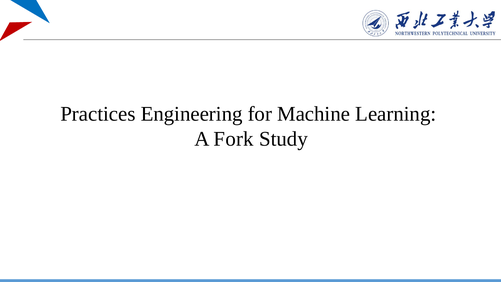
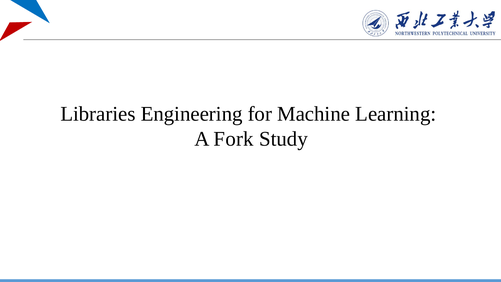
Practices: Practices -> Libraries
